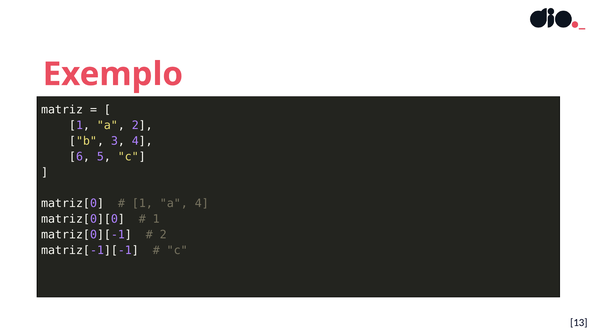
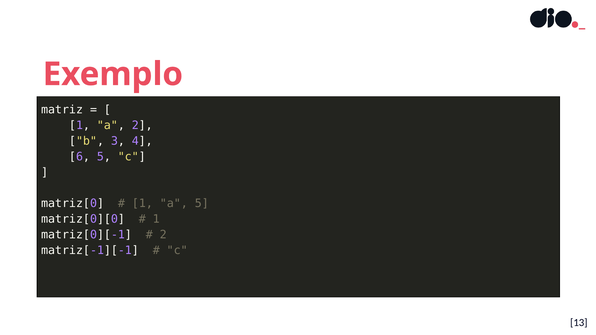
a 4: 4 -> 5
